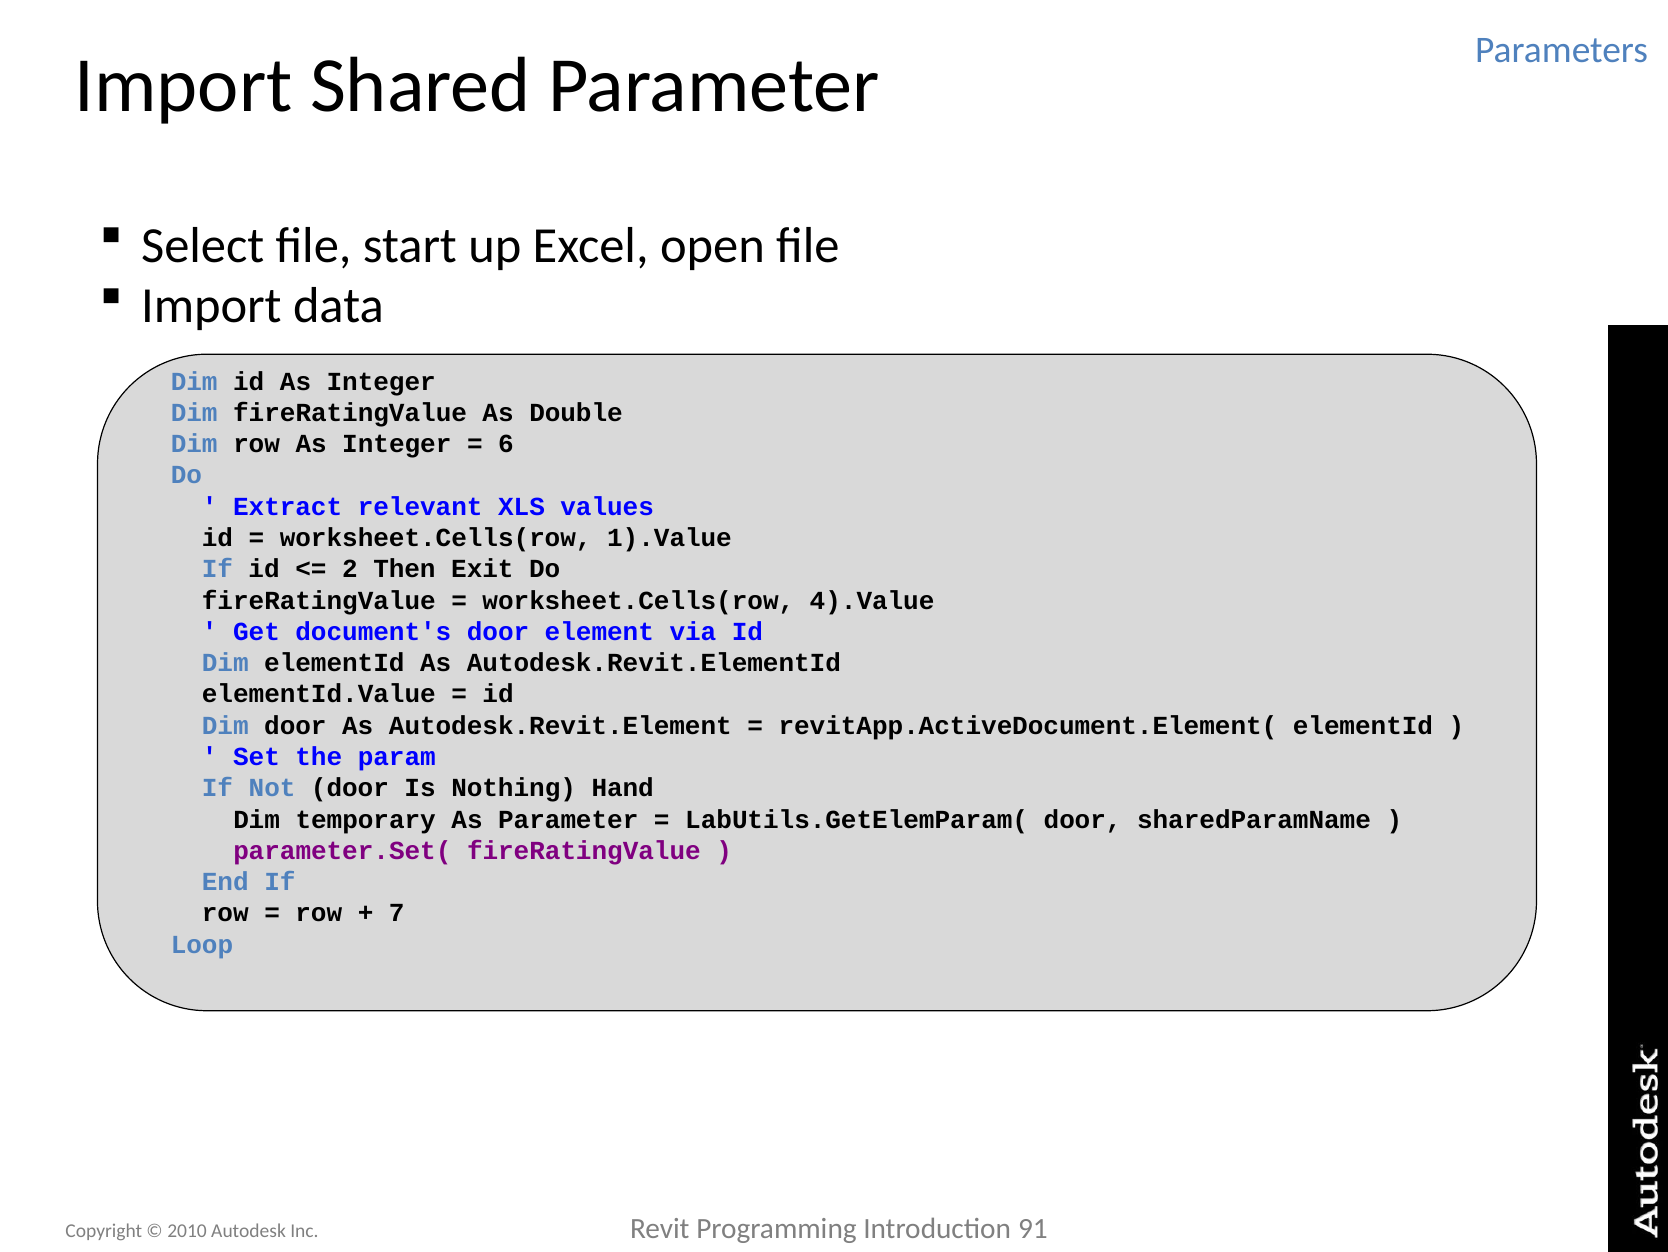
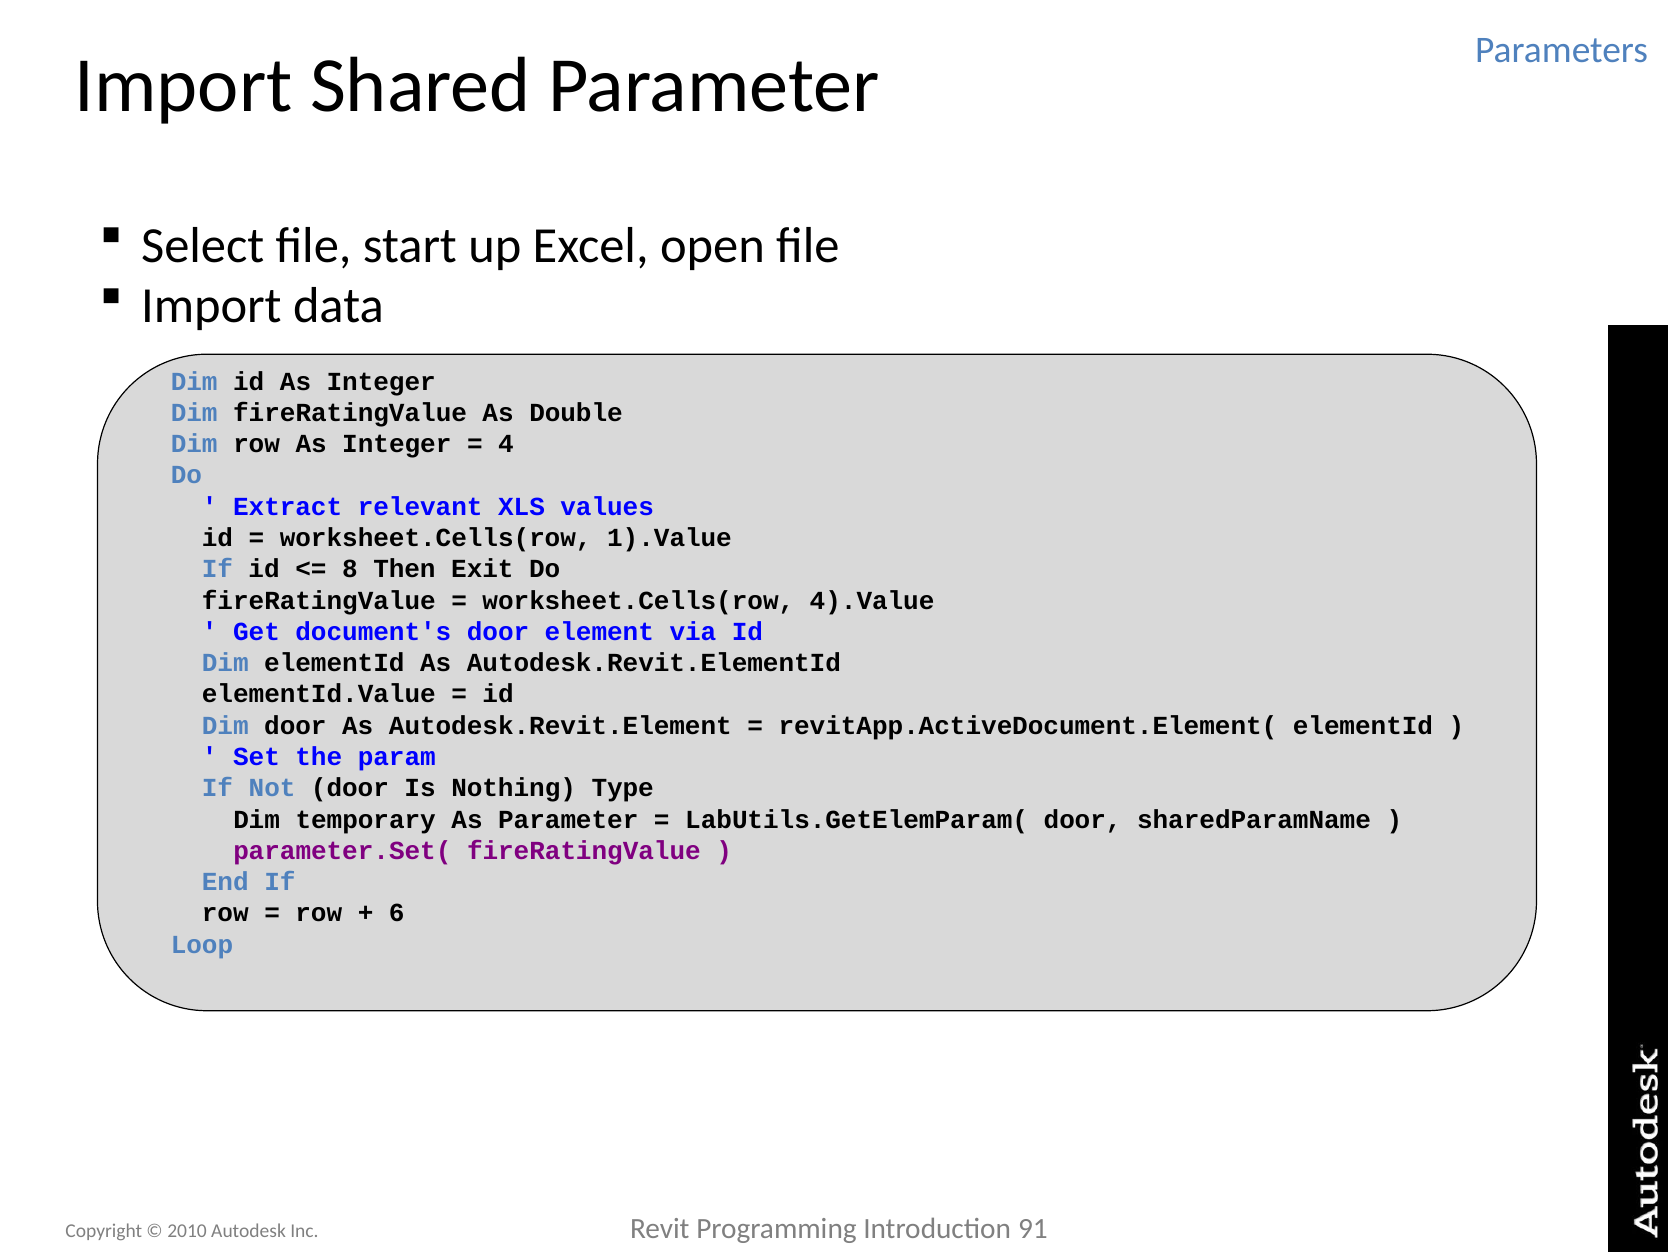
6: 6 -> 4
2: 2 -> 8
Hand: Hand -> Type
7: 7 -> 6
